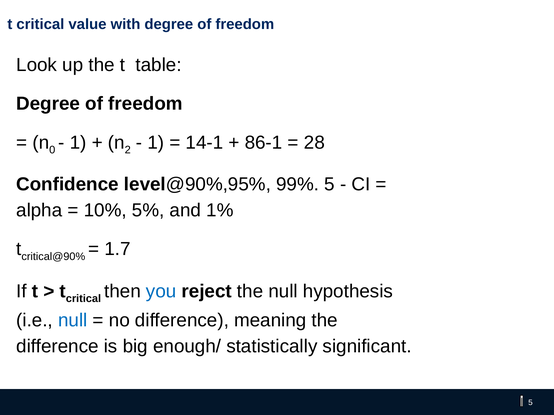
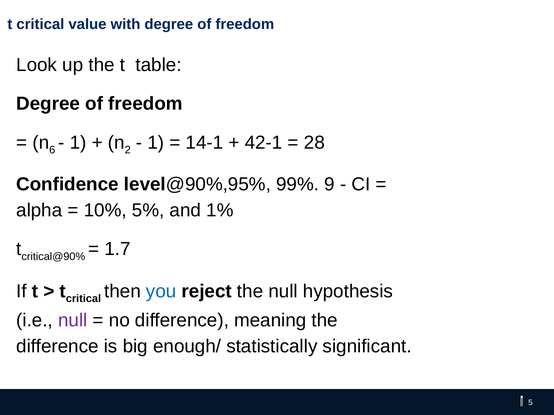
0: 0 -> 6
86-1: 86-1 -> 42-1
99% 5: 5 -> 9
null at (73, 321) colour: blue -> purple
